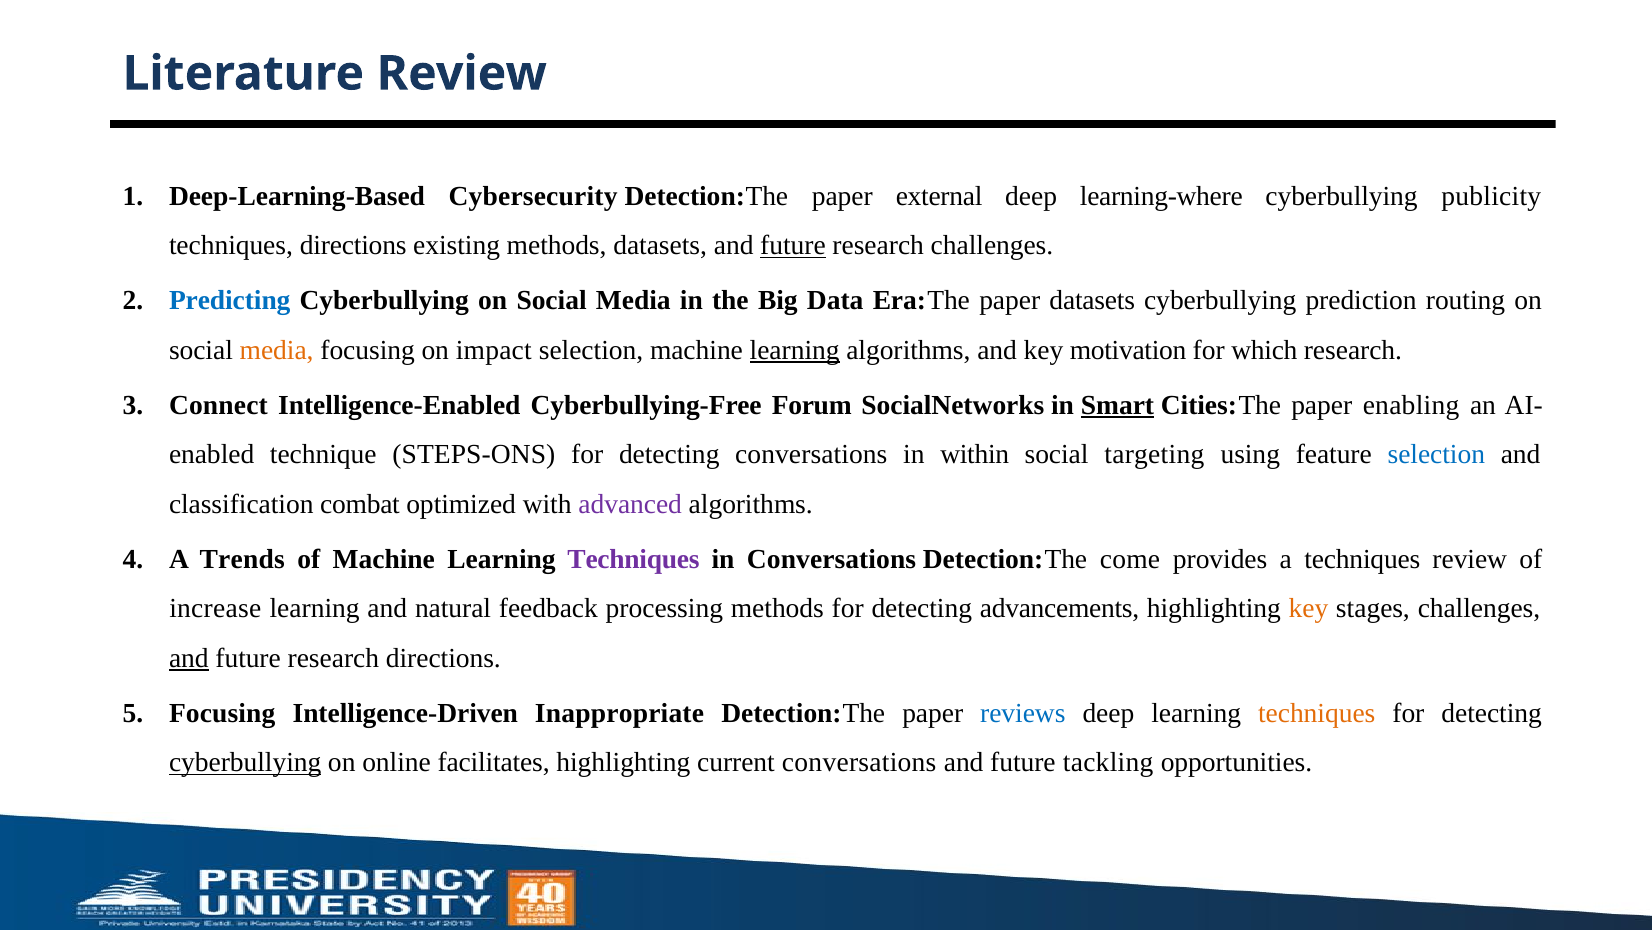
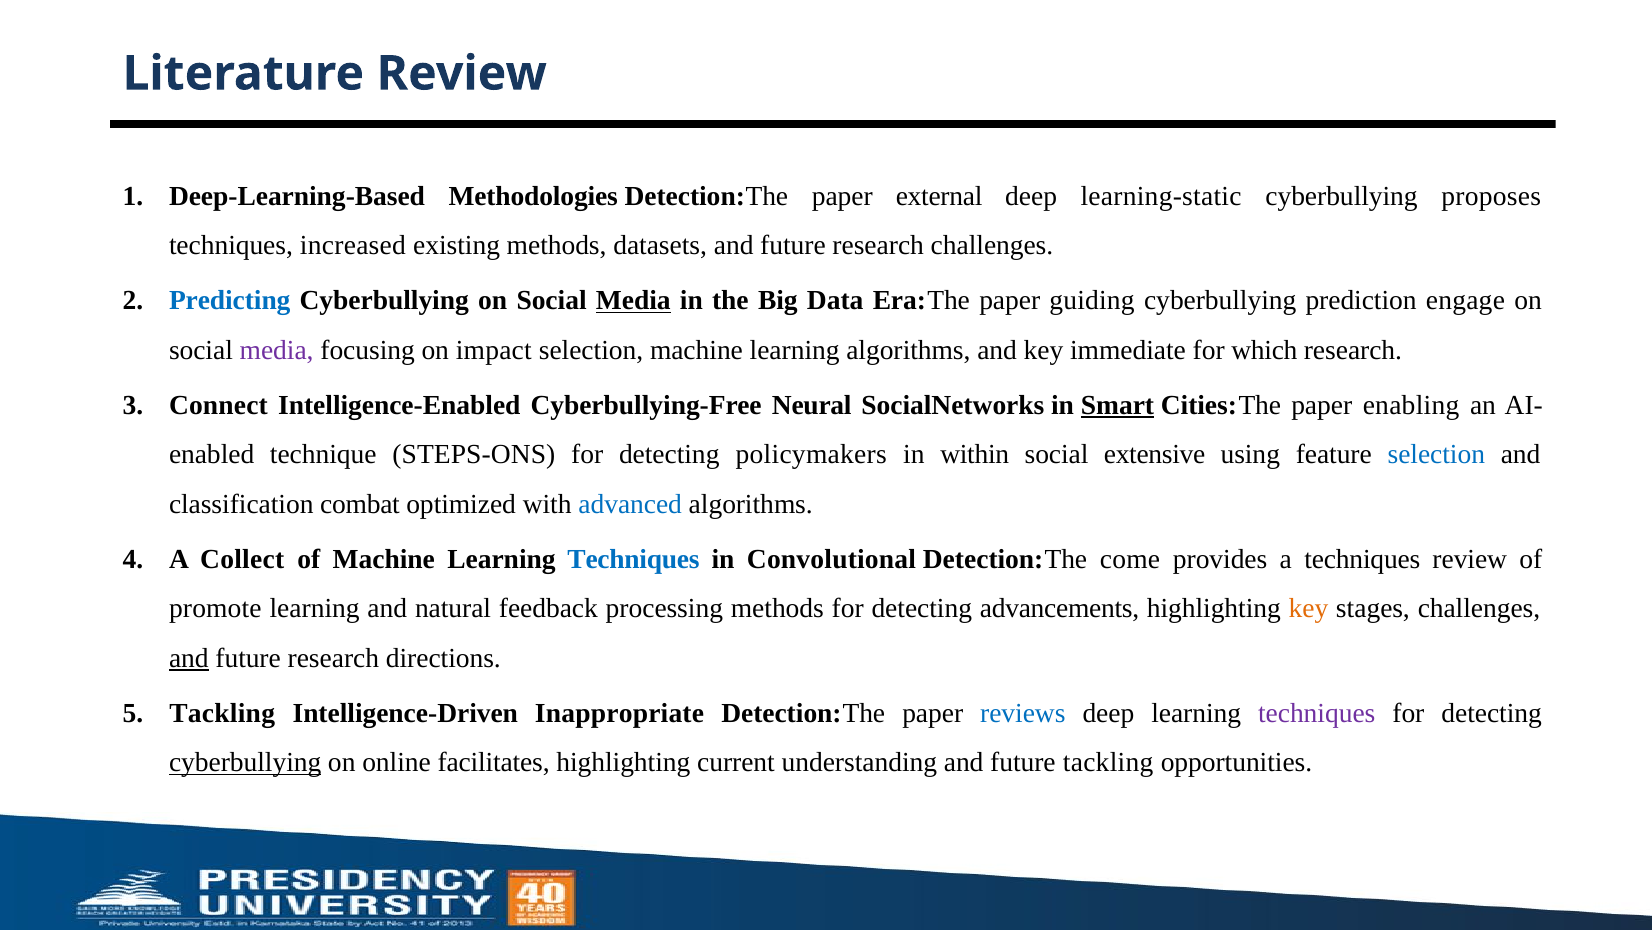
Cybersecurity: Cybersecurity -> Methodologies
learning-where: learning-where -> learning-static
publicity: publicity -> proposes
techniques directions: directions -> increased
future at (793, 245) underline: present -> none
Media at (633, 300) underline: none -> present
paper datasets: datasets -> guiding
routing: routing -> engage
media at (277, 350) colour: orange -> purple
learning at (795, 350) underline: present -> none
motivation: motivation -> immediate
Forum: Forum -> Neural
detecting conversations: conversations -> policymakers
targeting: targeting -> extensive
advanced colour: purple -> blue
Trends: Trends -> Collect
Techniques at (634, 559) colour: purple -> blue
in Conversations: Conversations -> Convolutional
increase: increase -> promote
Focusing at (222, 713): Focusing -> Tackling
techniques at (1317, 713) colour: orange -> purple
current conversations: conversations -> understanding
